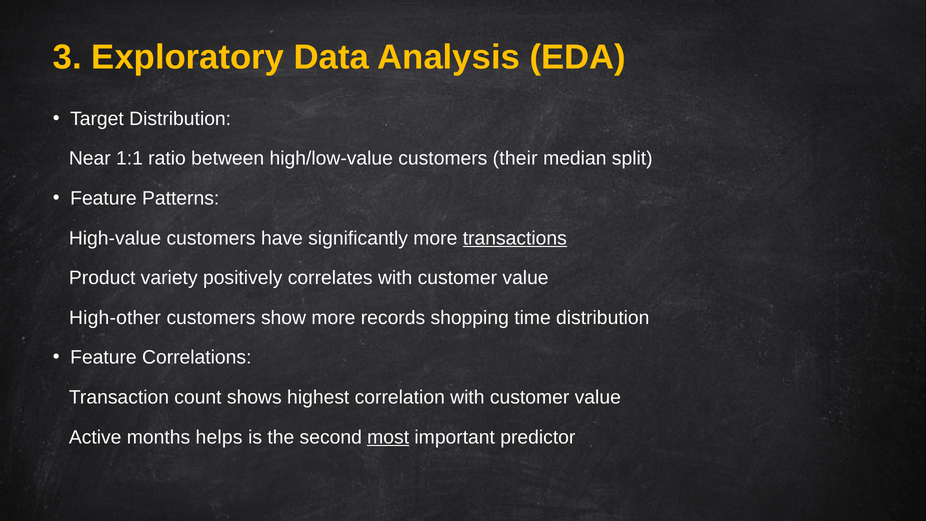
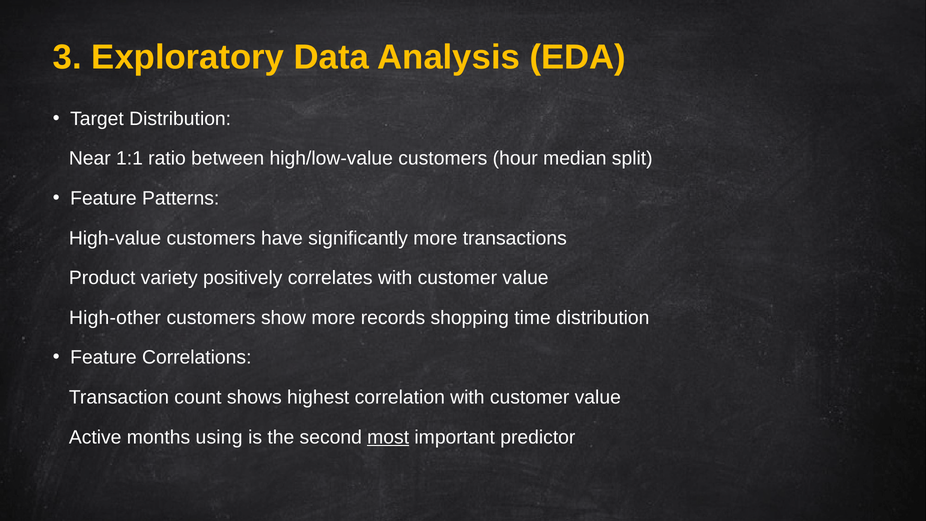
their: their -> hour
transactions underline: present -> none
helps: helps -> using
